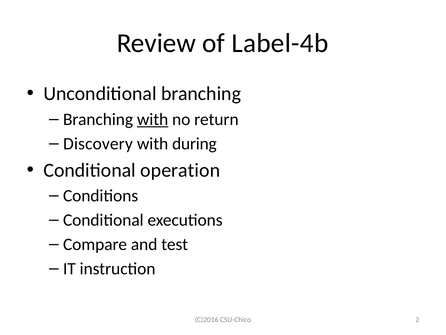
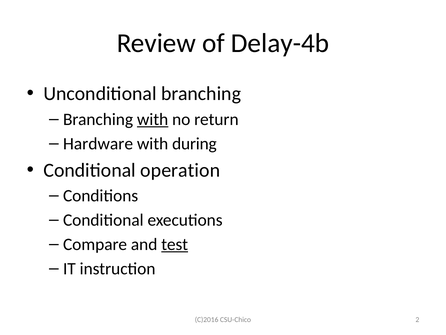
Label-4b: Label-4b -> Delay-4b
Discovery: Discovery -> Hardware
test underline: none -> present
